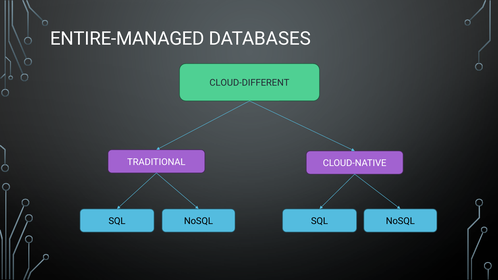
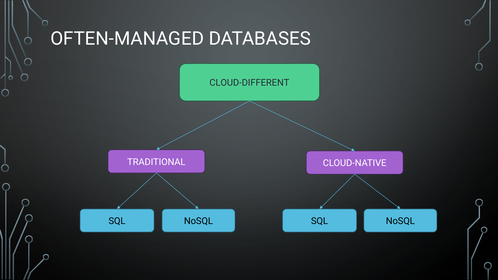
ENTIRE-MANAGED: ENTIRE-MANAGED -> OFTEN-MANAGED
